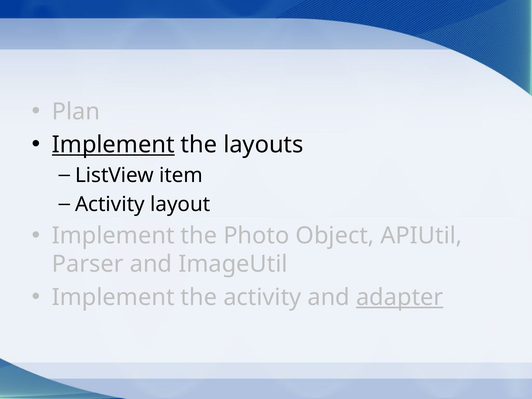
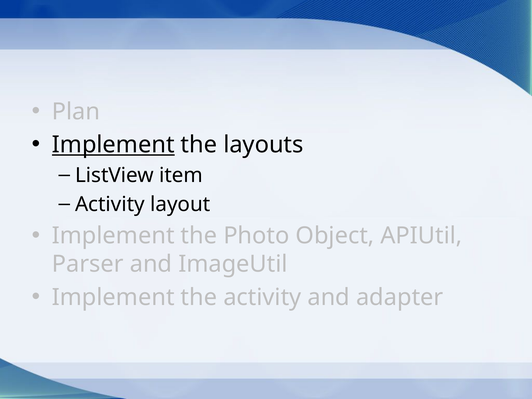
adapter underline: present -> none
